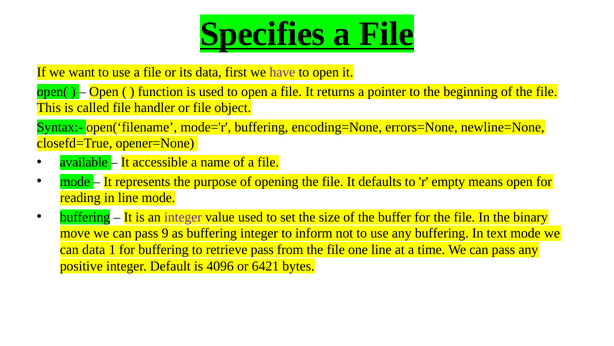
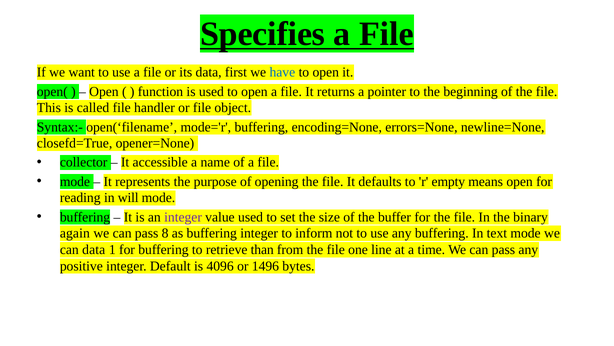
have colour: purple -> blue
available: available -> collector
in line: line -> will
move: move -> again
9: 9 -> 8
retrieve pass: pass -> than
6421: 6421 -> 1496
